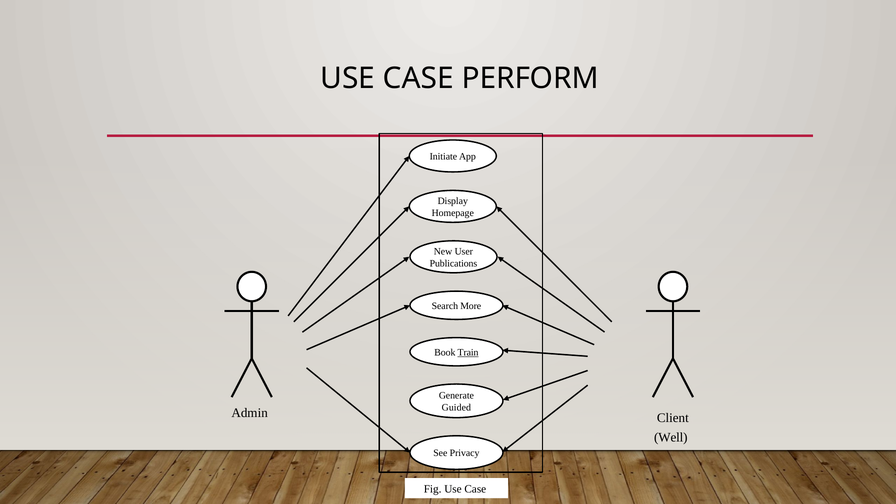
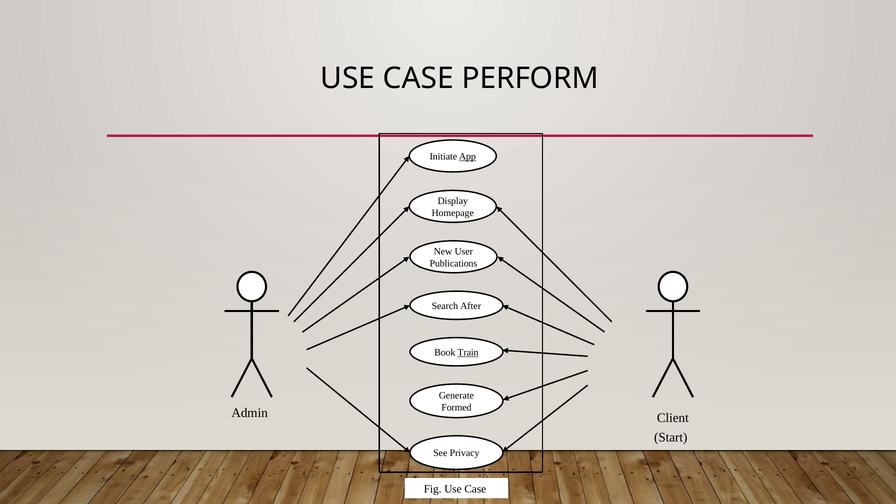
App underline: none -> present
More: More -> After
Guided: Guided -> Formed
Well: Well -> Start
